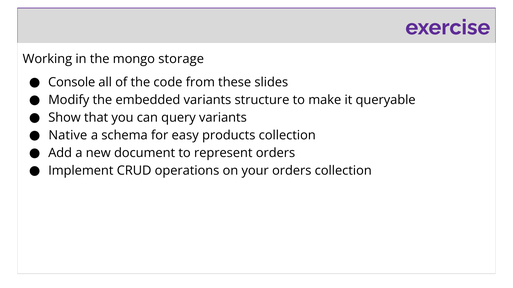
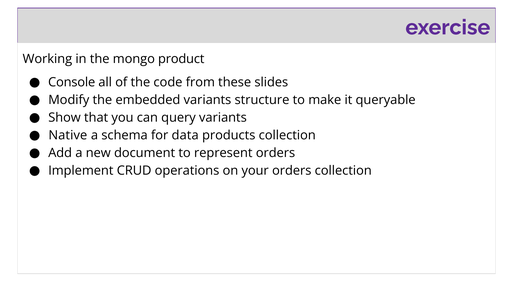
storage: storage -> product
easy: easy -> data
